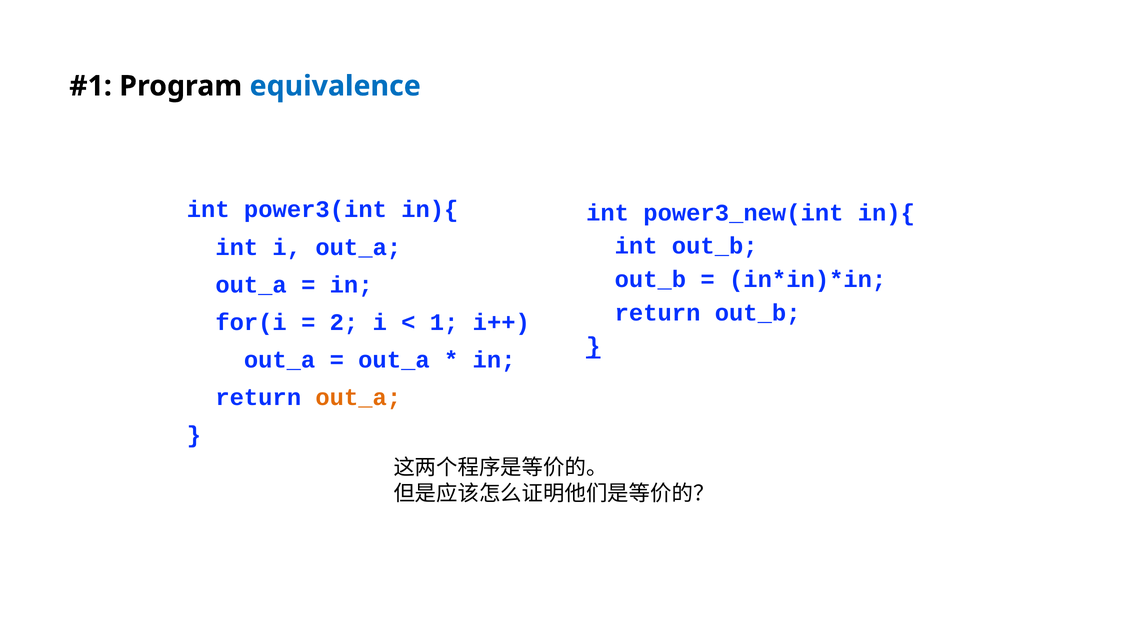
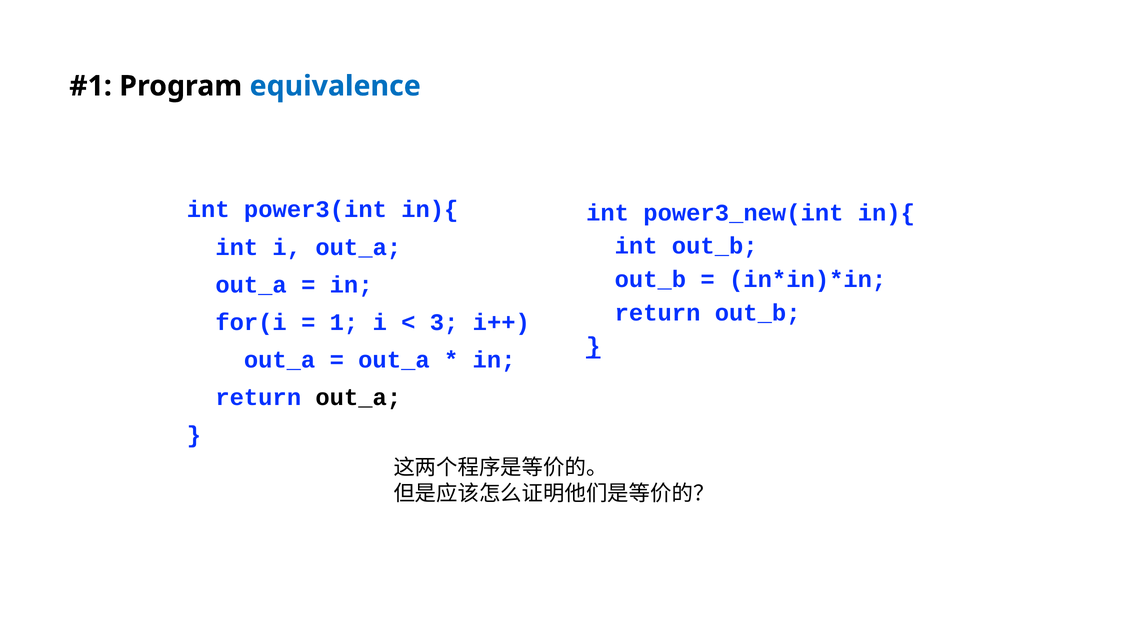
2: 2 -> 1
1: 1 -> 3
out_a at (358, 397) colour: orange -> black
